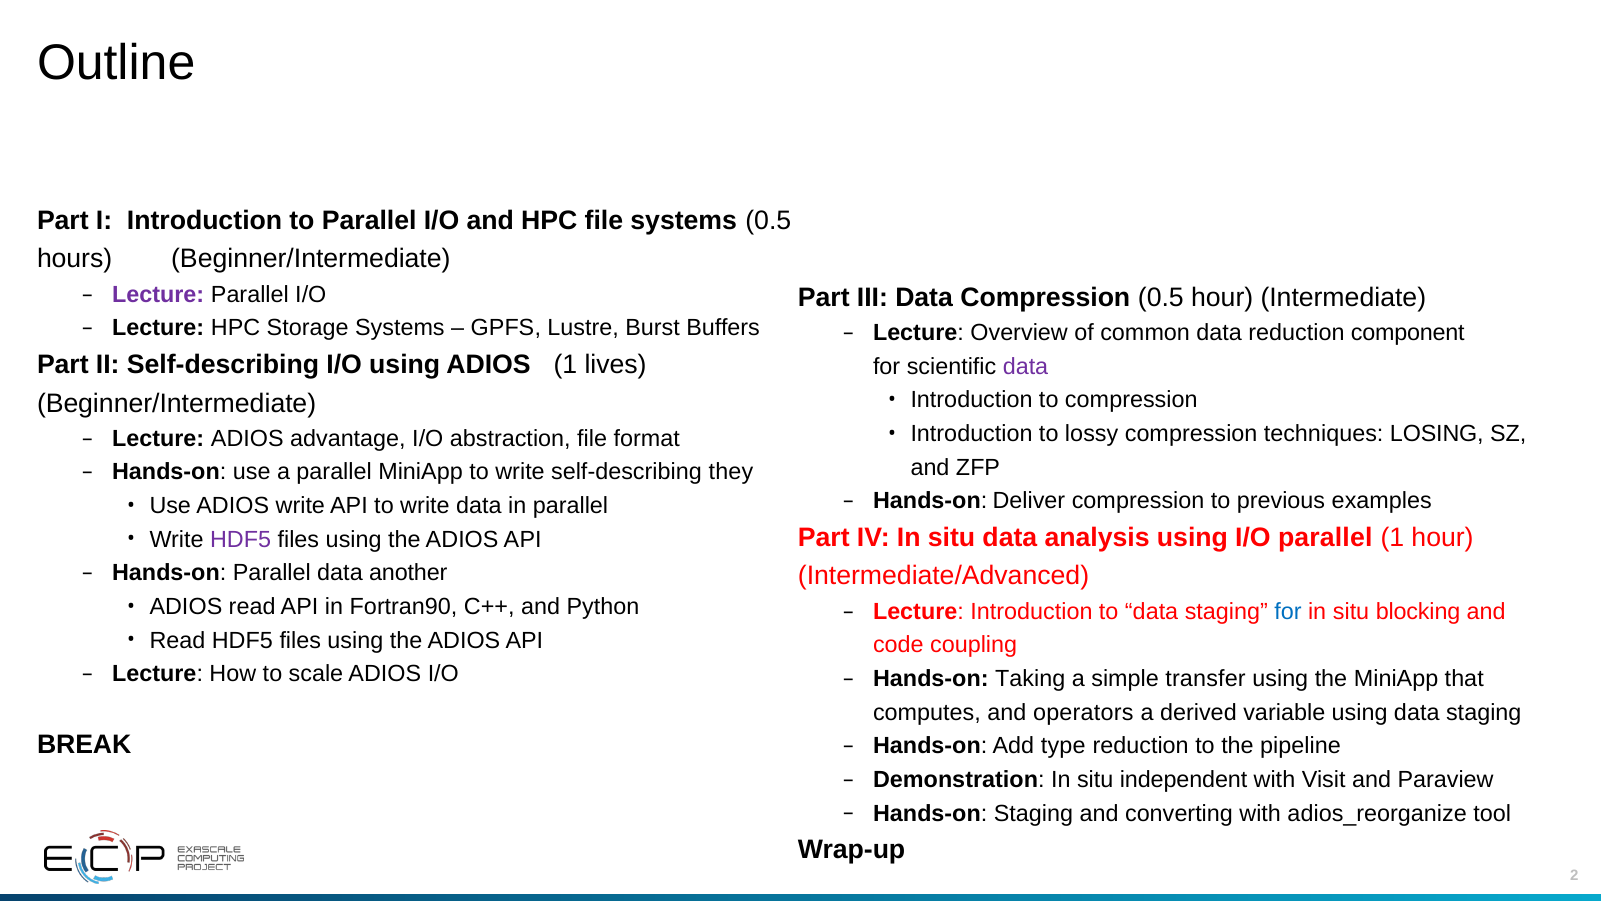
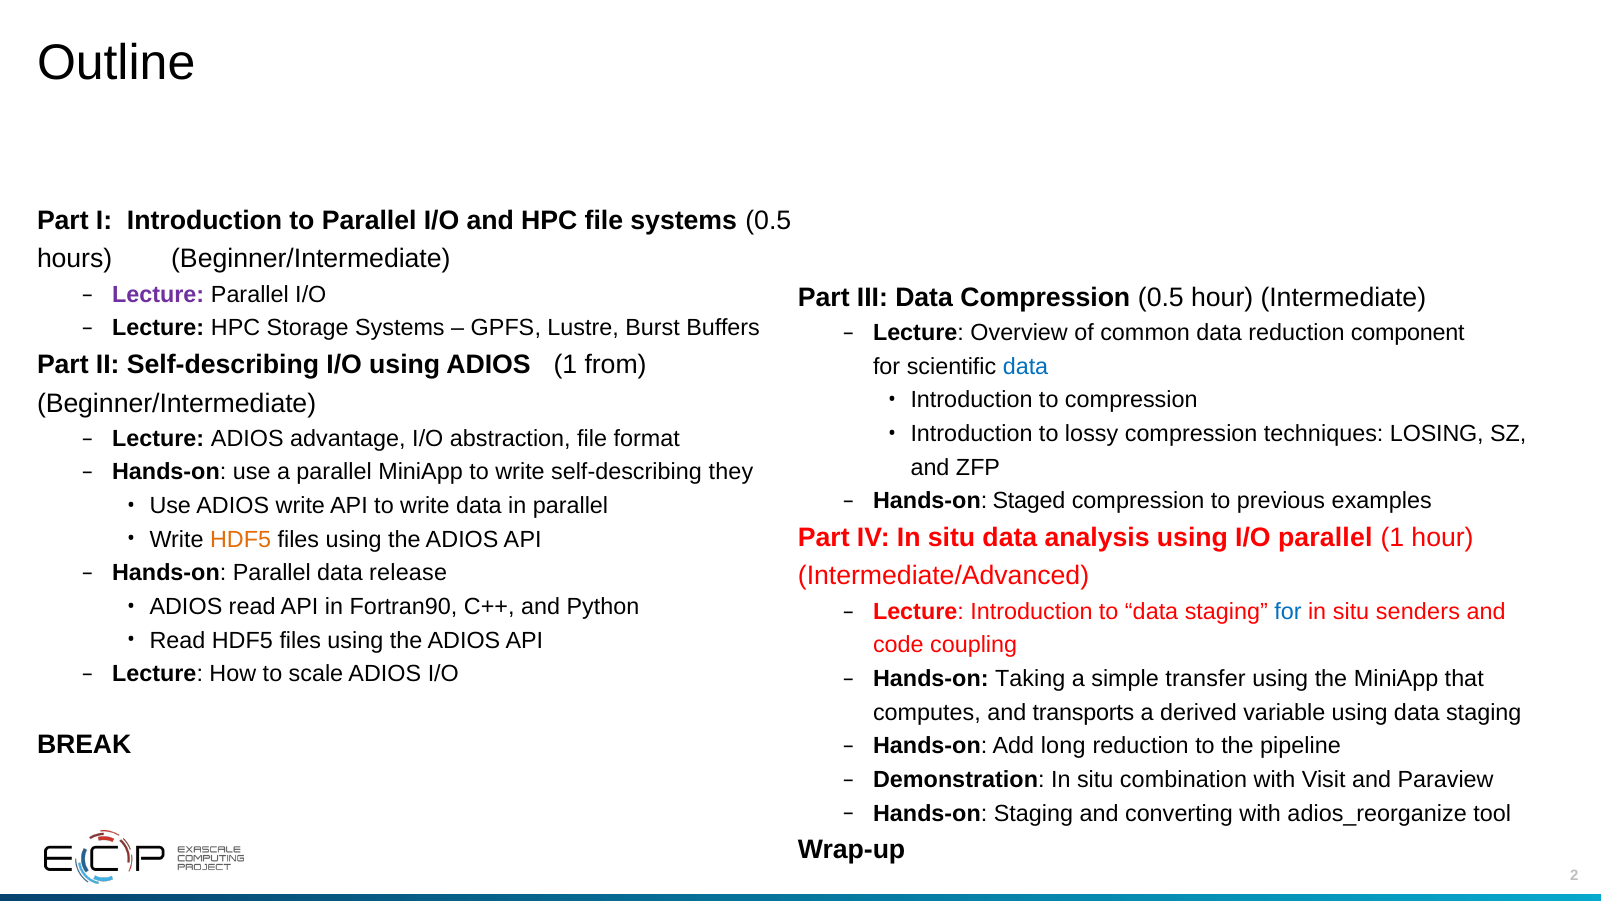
lives: lives -> from
data at (1026, 366) colour: purple -> blue
Deliver: Deliver -> Staged
HDF5 at (241, 539) colour: purple -> orange
another: another -> release
blocking: blocking -> senders
operators: operators -> transports
type: type -> long
independent: independent -> combination
